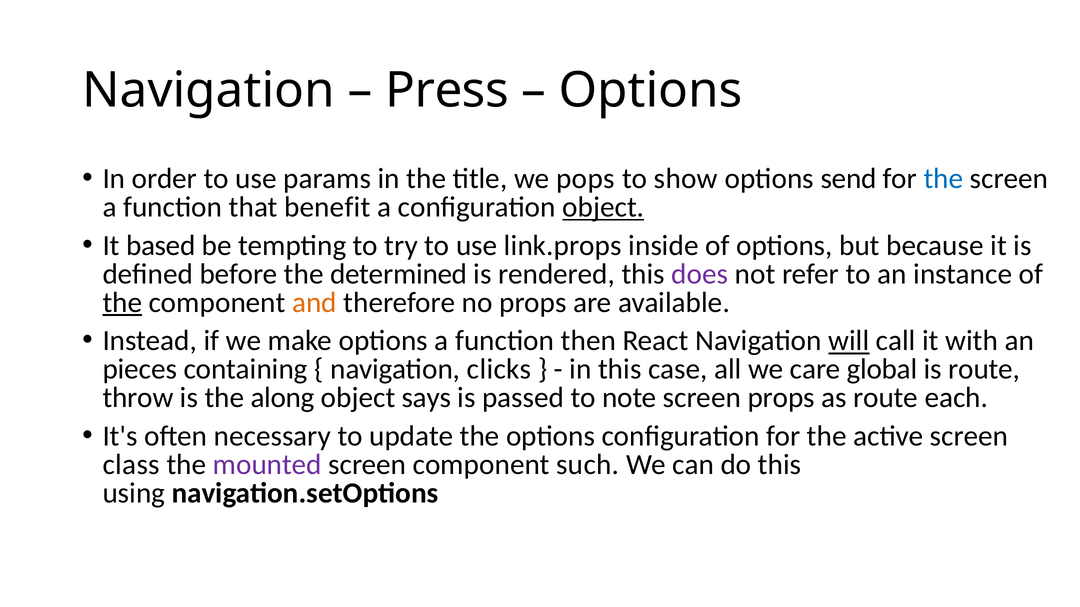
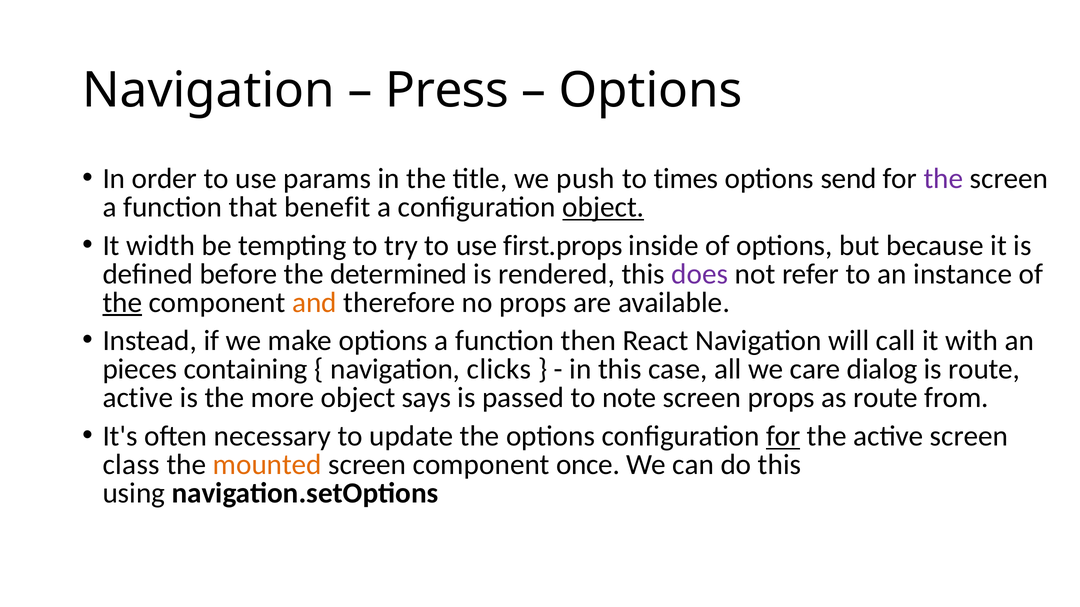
pops: pops -> push
show: show -> times
the at (943, 179) colour: blue -> purple
based: based -> width
link.props: link.props -> first.props
will underline: present -> none
global: global -> dialog
throw at (138, 398): throw -> active
along: along -> more
each: each -> from
for at (783, 436) underline: none -> present
mounted colour: purple -> orange
such: such -> once
